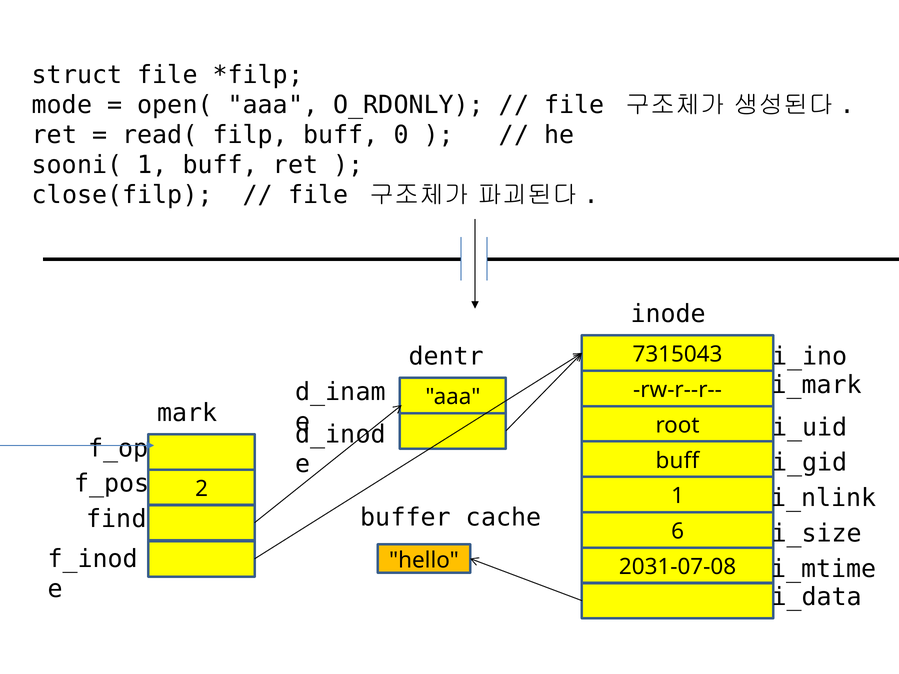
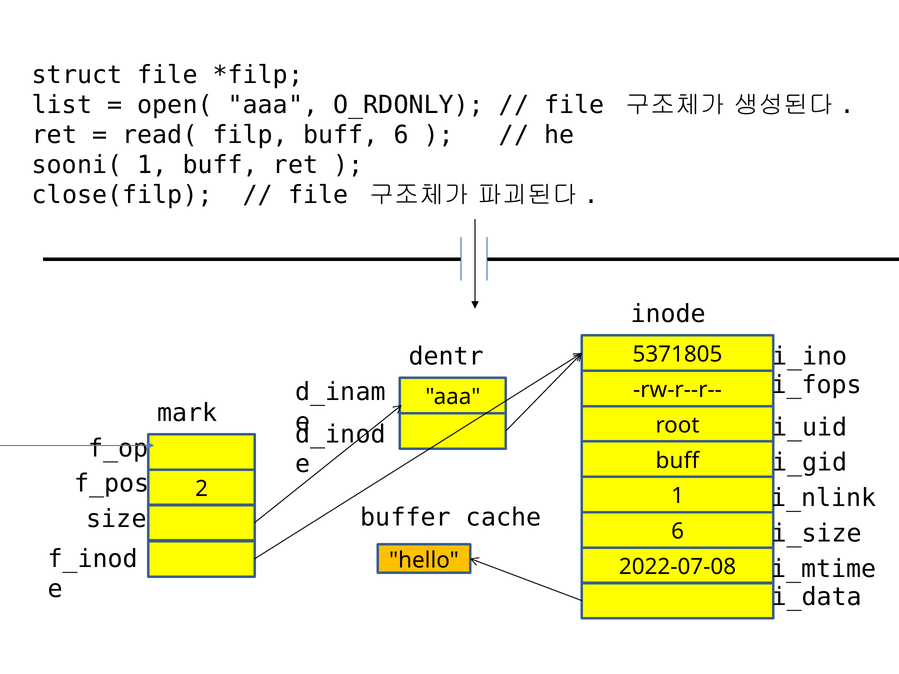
mode: mode -> list
buff 0: 0 -> 6
7315043: 7315043 -> 5371805
i_mark: i_mark -> i_fops
find: find -> size
2031-07-08: 2031-07-08 -> 2022-07-08
